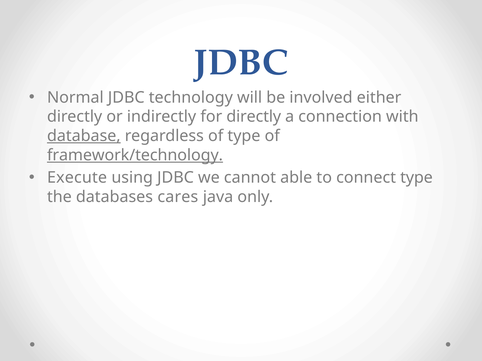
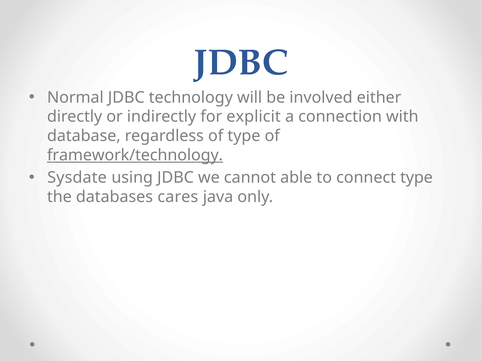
for directly: directly -> explicit
database underline: present -> none
Execute: Execute -> Sysdate
